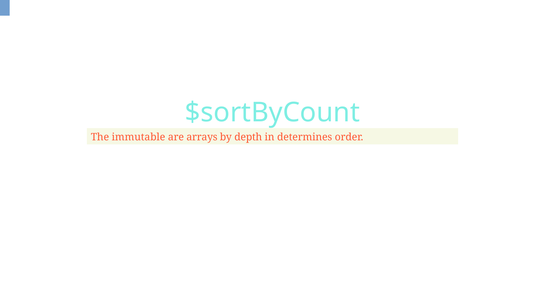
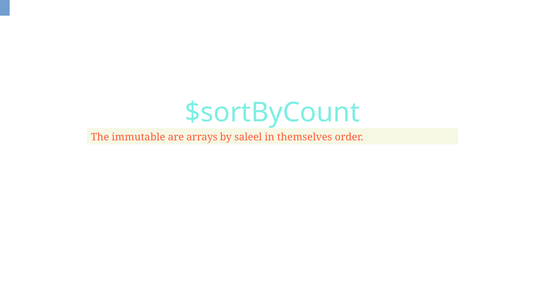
depth: depth -> saleel
determines: determines -> themselves
